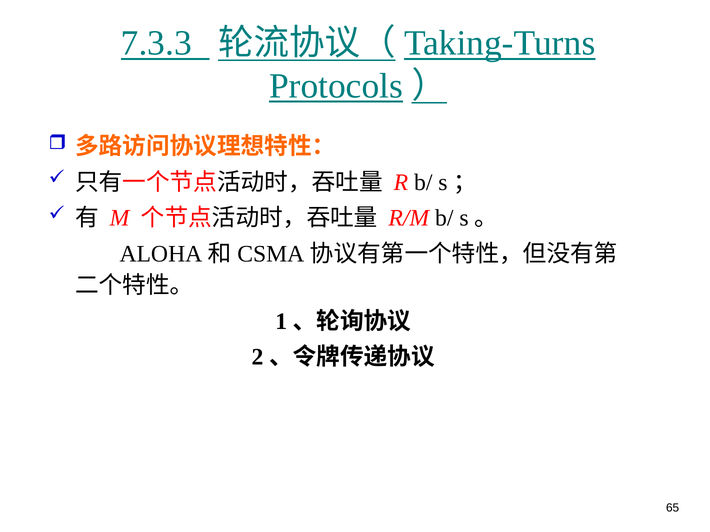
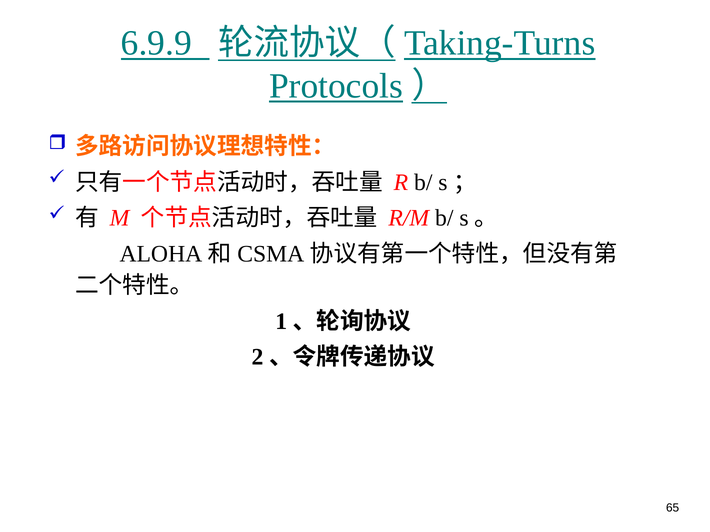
7.3.3: 7.3.3 -> 6.9.9
